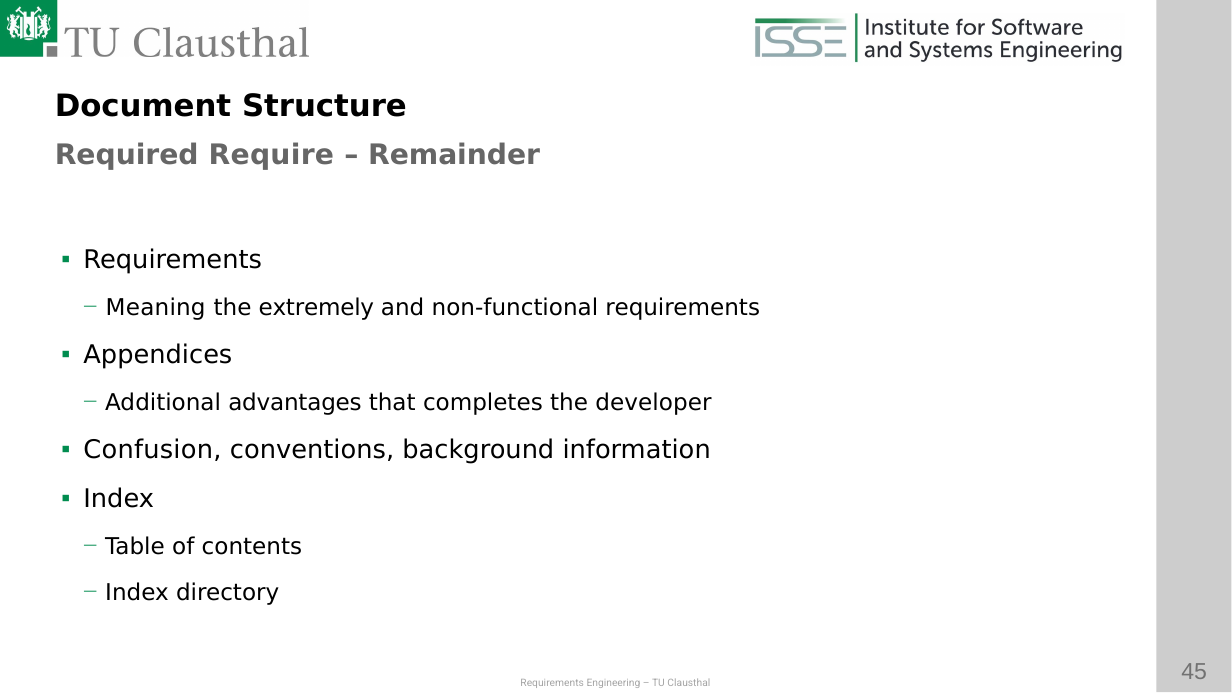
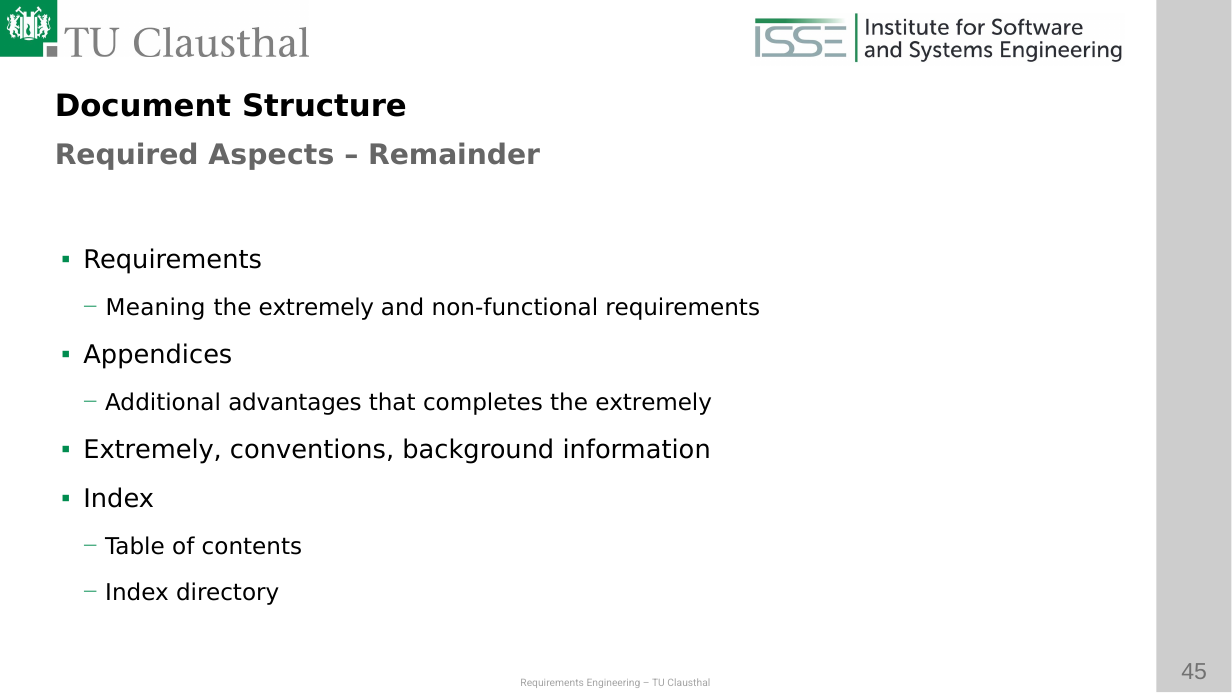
Require: Require -> Aspects
completes the developer: developer -> extremely
Confusion at (152, 450): Confusion -> Extremely
